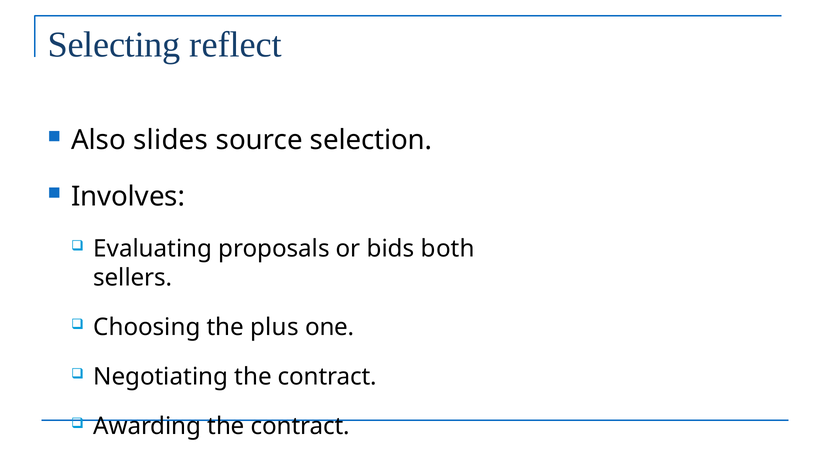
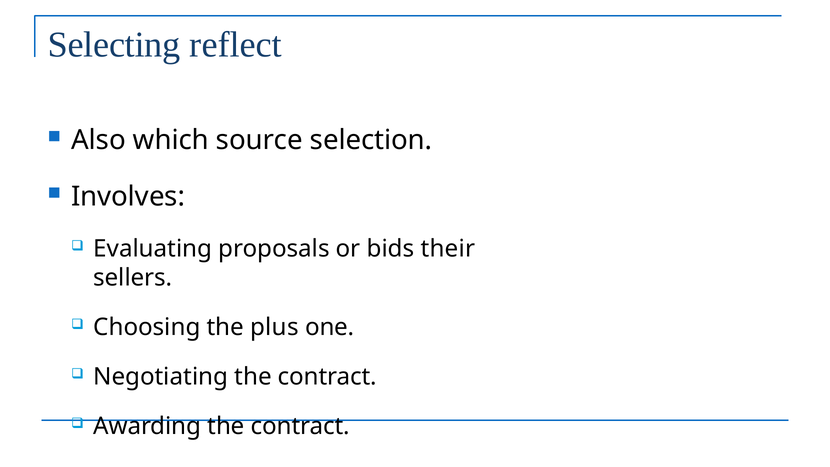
slides: slides -> which
both: both -> their
